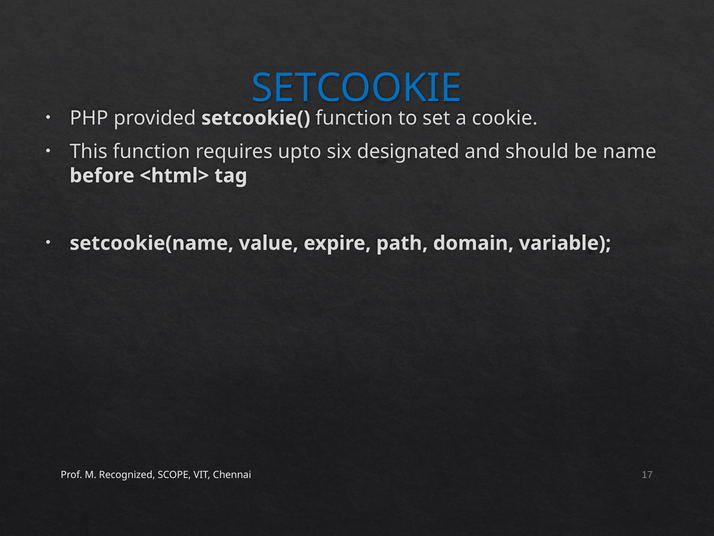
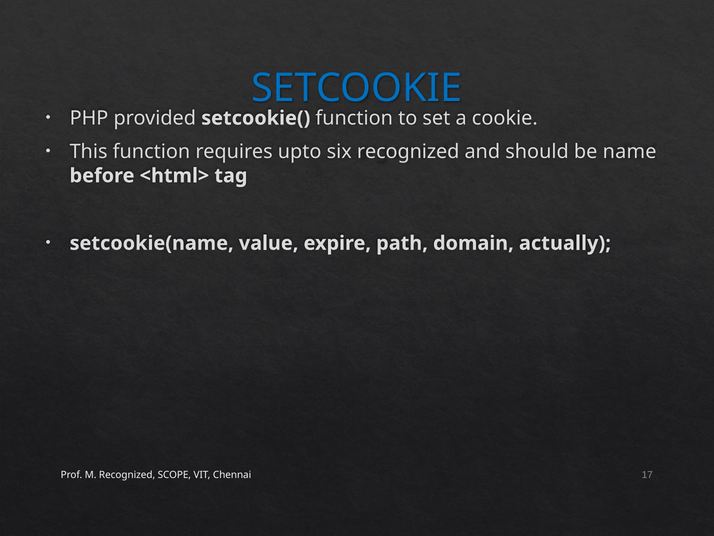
six designated: designated -> recognized
variable: variable -> actually
